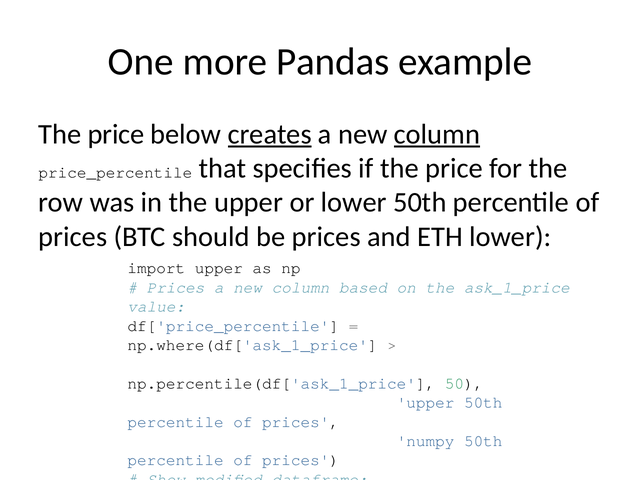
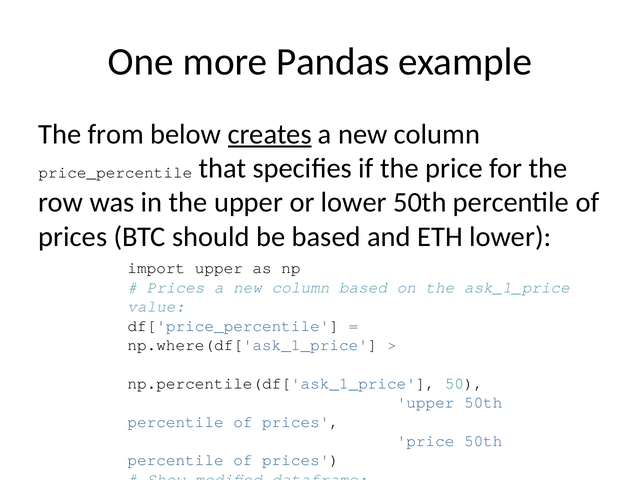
price at (116, 134): price -> from
column at (437, 134) underline: present -> none
be prices: prices -> based
numpy at (426, 442): numpy -> price
